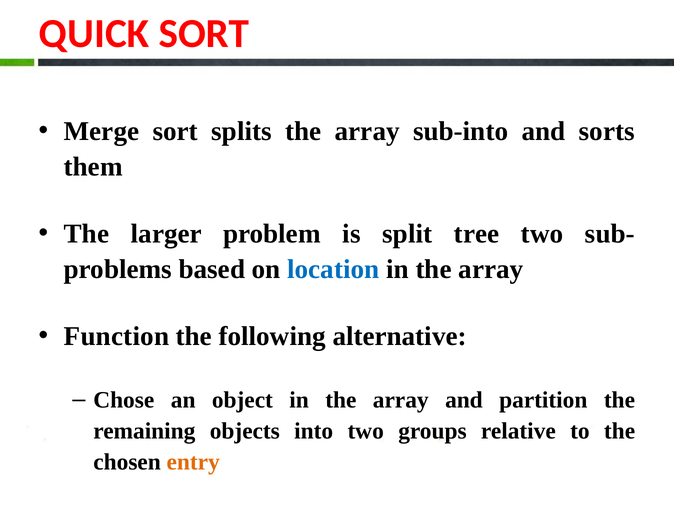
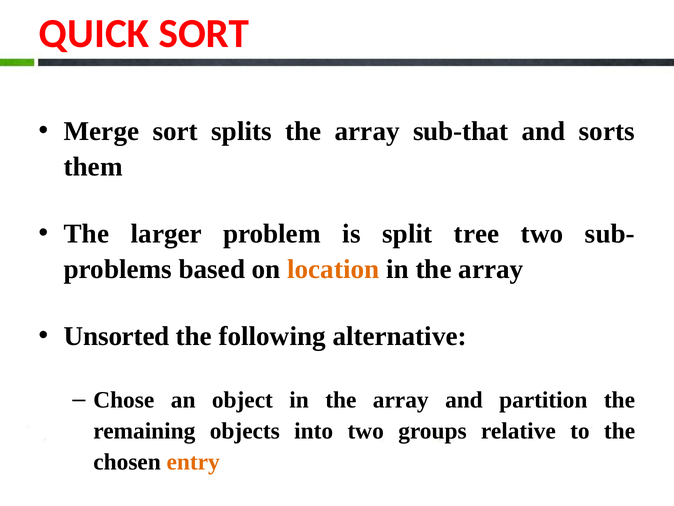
sub-into: sub-into -> sub-that
location colour: blue -> orange
Function: Function -> Unsorted
